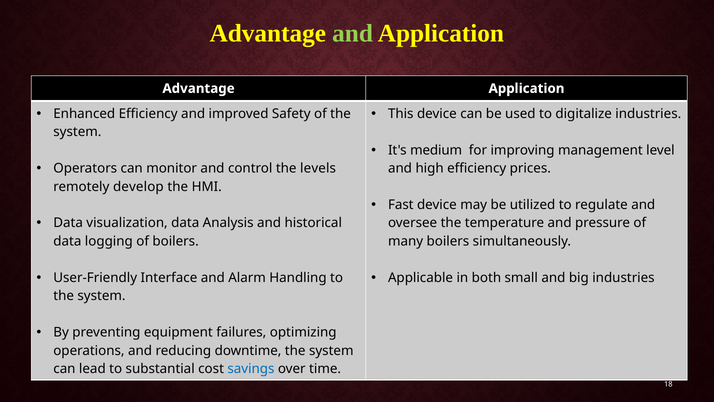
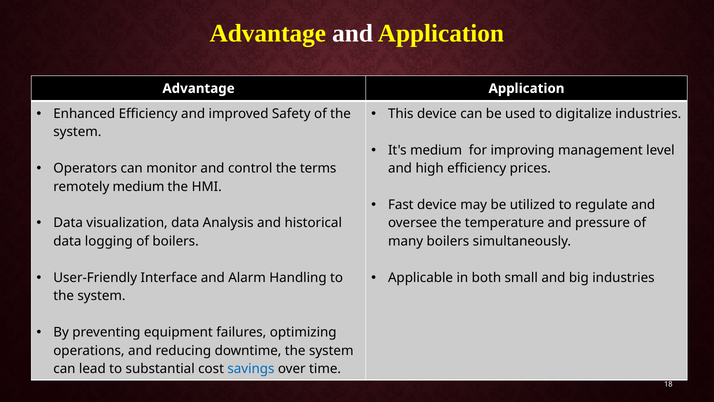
and at (353, 33) colour: light green -> white
levels: levels -> terms
remotely develop: develop -> medium
